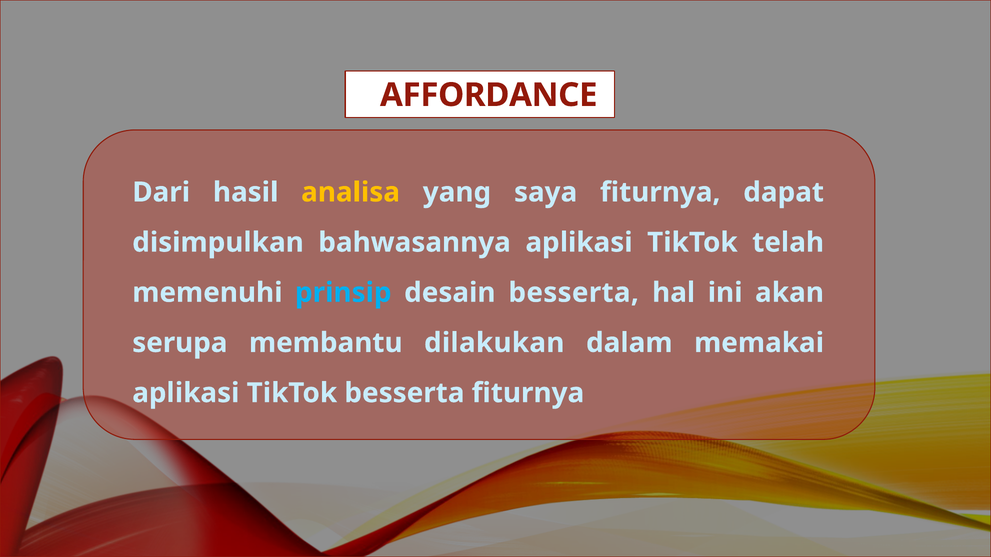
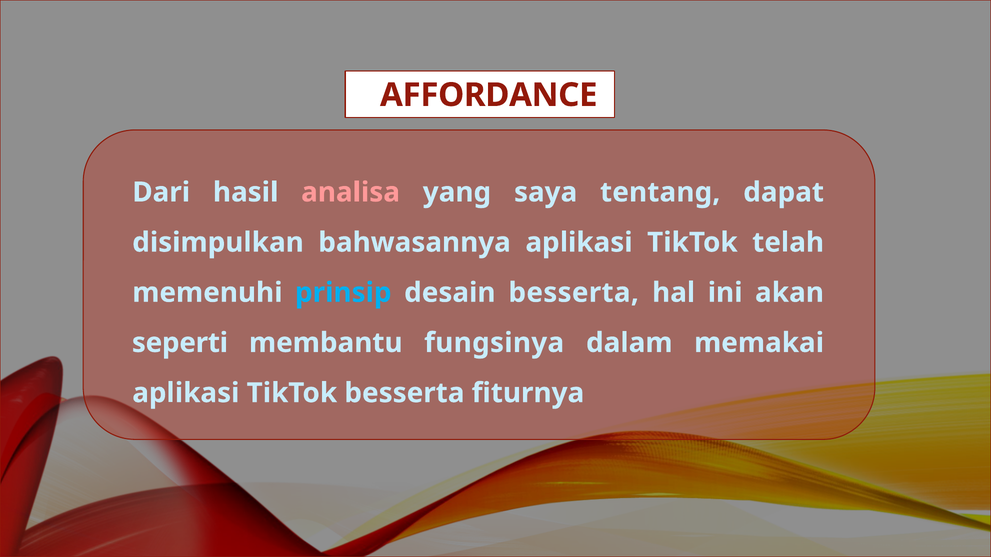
analisa colour: yellow -> pink
saya fiturnya: fiturnya -> tentang
serupa: serupa -> seperti
dilakukan: dilakukan -> fungsinya
